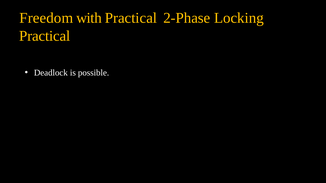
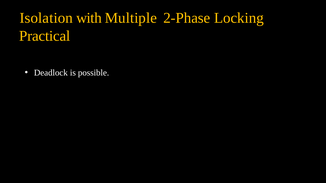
Freedom: Freedom -> Isolation
with Practical: Practical -> Multiple
